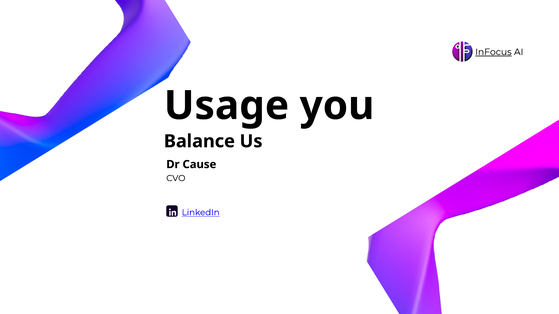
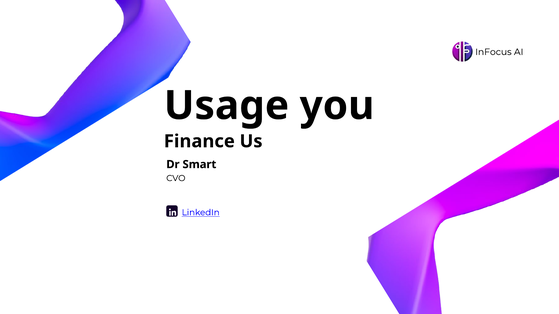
InFocus underline: present -> none
Balance: Balance -> Finance
Cause: Cause -> Smart
